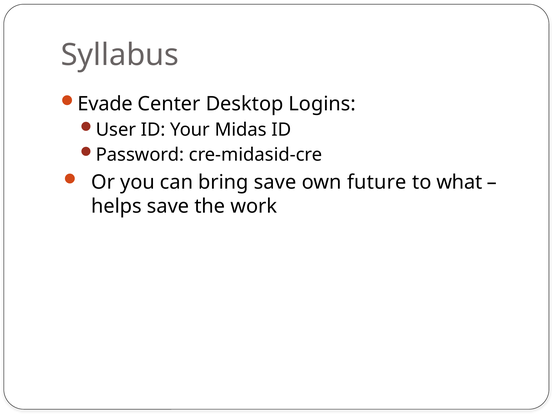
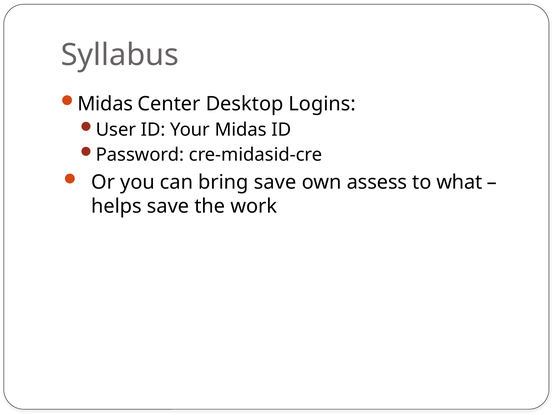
Evade at (105, 104): Evade -> Midas
future: future -> assess
